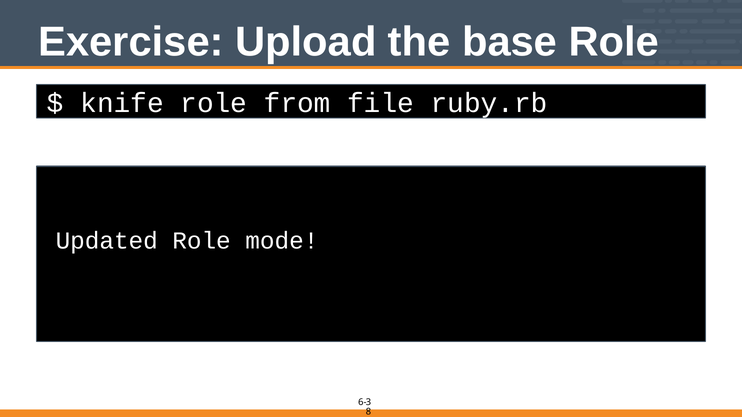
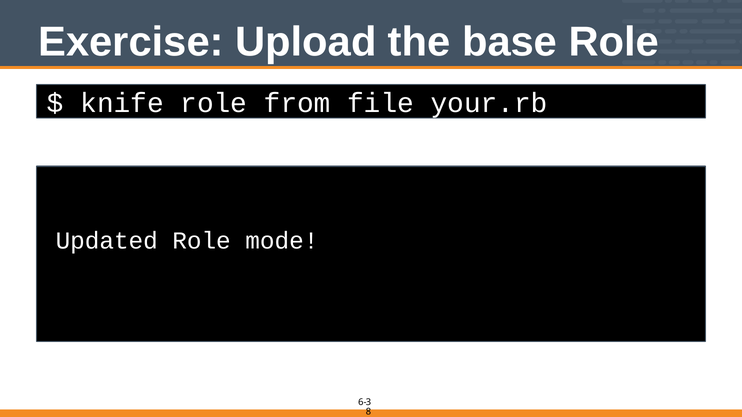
ruby.rb: ruby.rb -> your.rb
